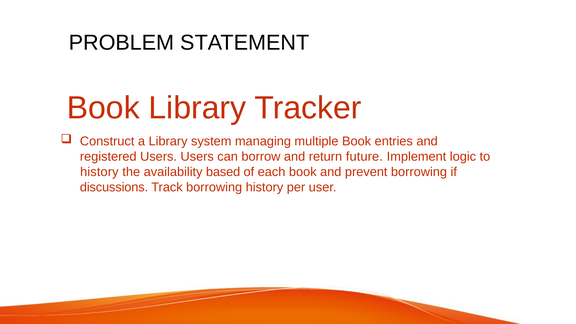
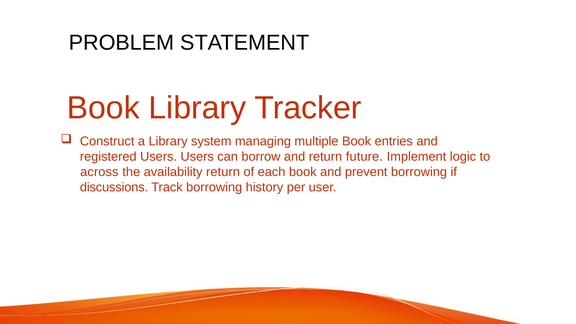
history at (99, 172): history -> across
availability based: based -> return
